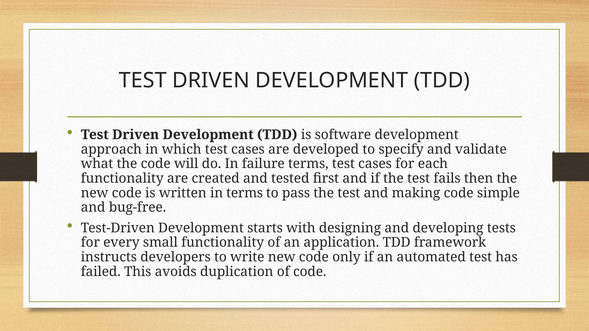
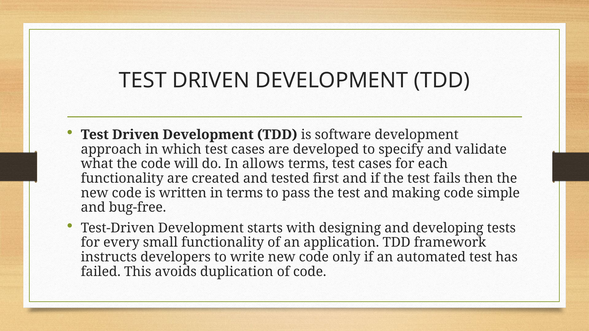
failure: failure -> allows
